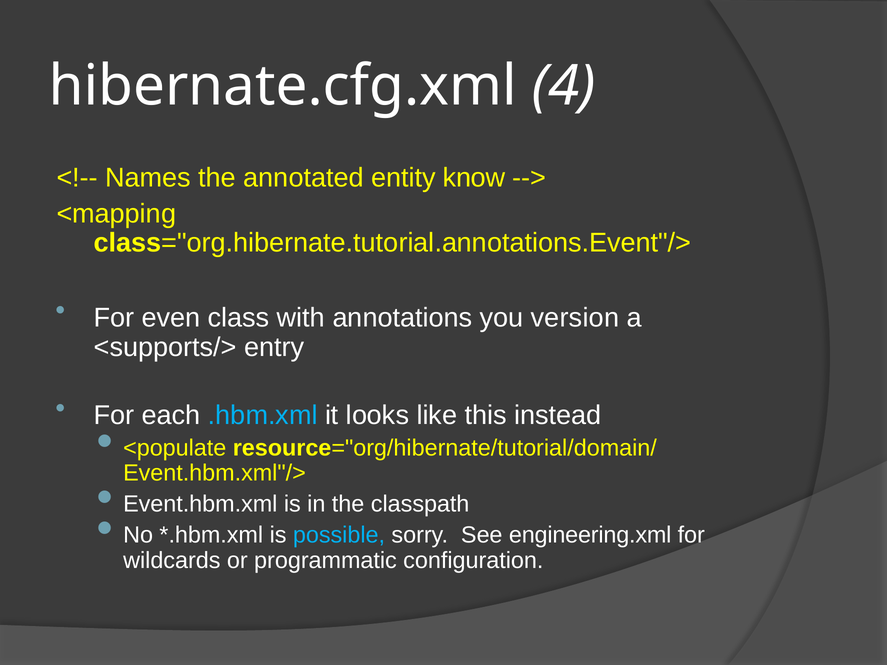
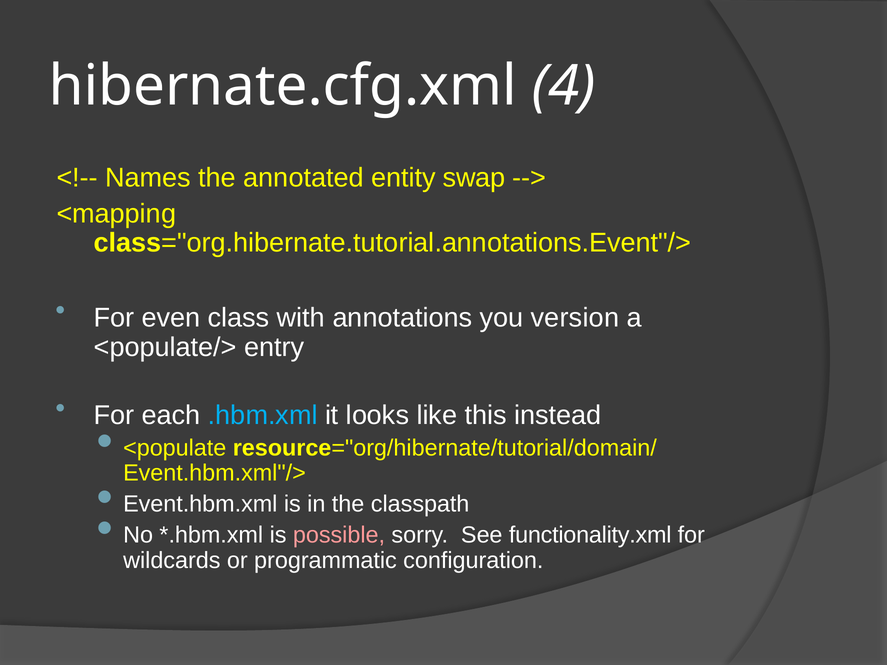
know: know -> swap
<supports/>: <supports/> -> <populate/>
possible colour: light blue -> pink
engineering.xml: engineering.xml -> functionality.xml
